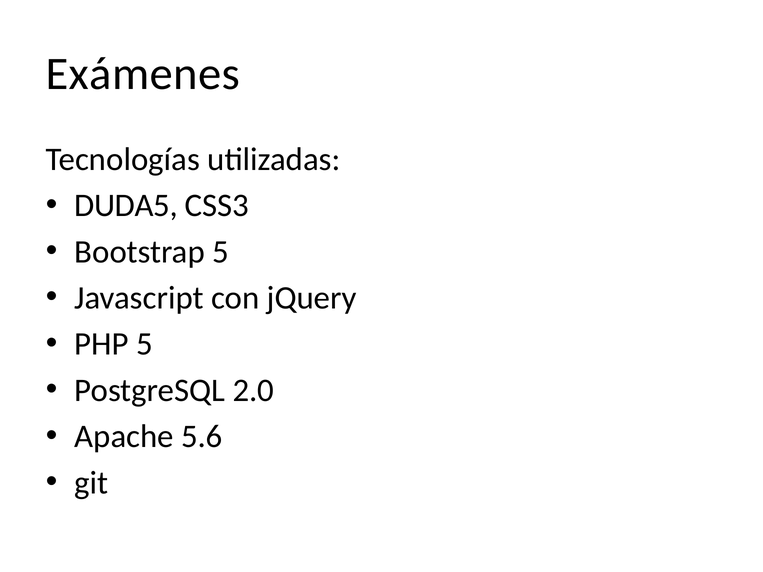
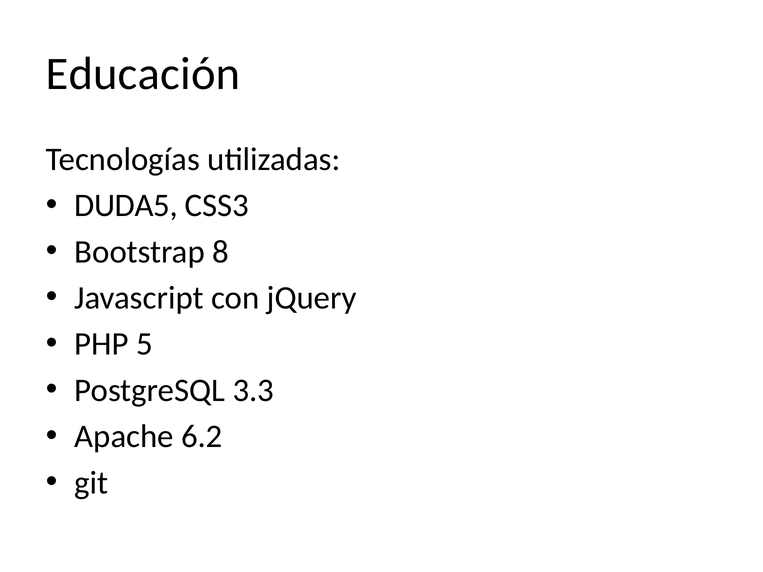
Exámenes: Exámenes -> Educación
Bootstrap 5: 5 -> 8
2.0: 2.0 -> 3.3
5.6: 5.6 -> 6.2
